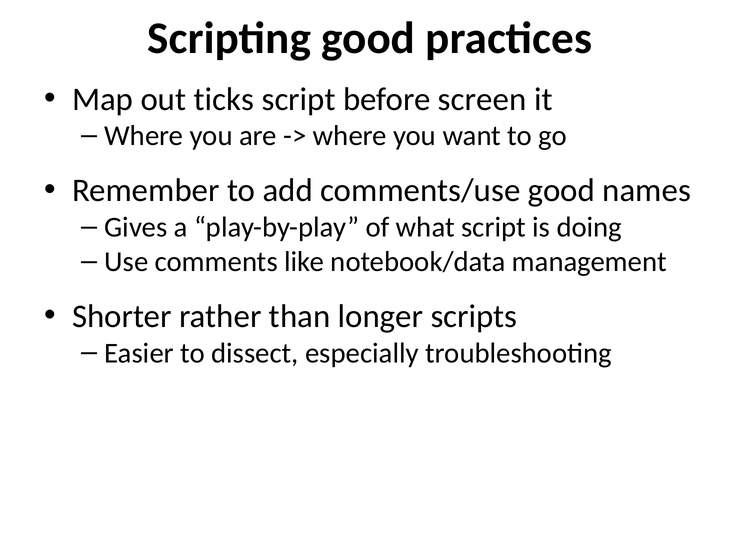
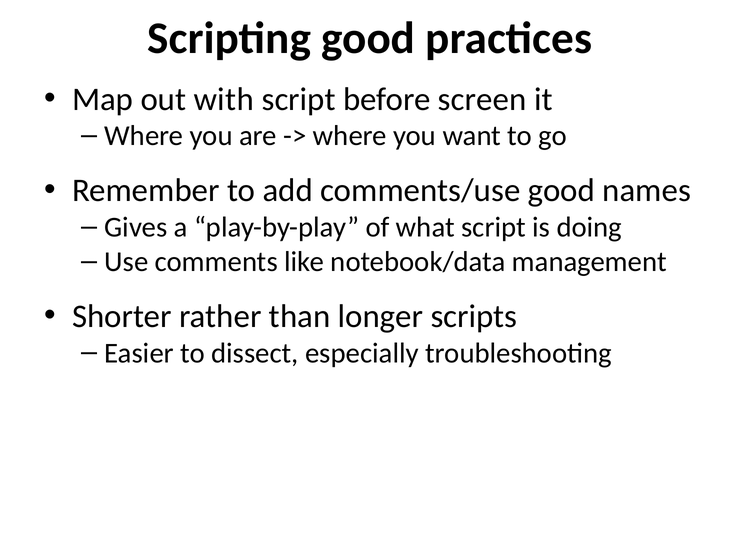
out ticks: ticks -> with
